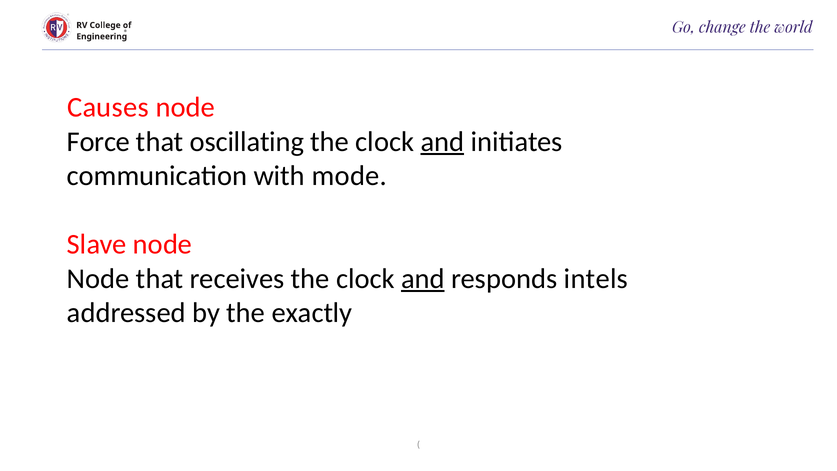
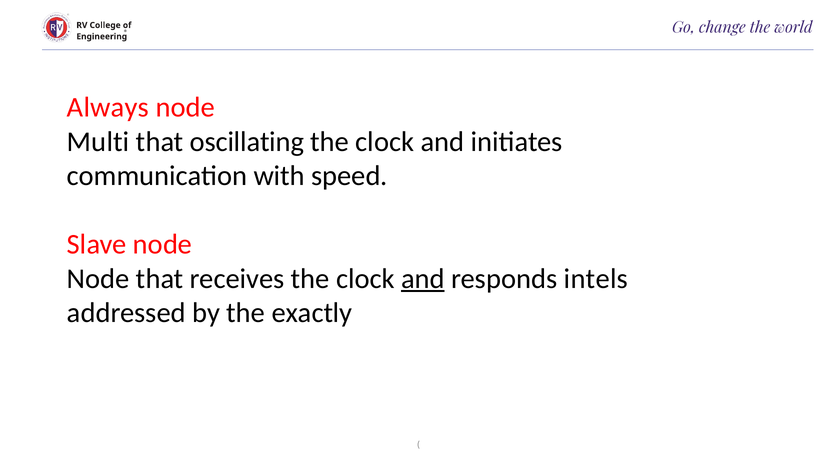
Causes: Causes -> Always
Force: Force -> Multi
and at (442, 142) underline: present -> none
mode: mode -> speed
